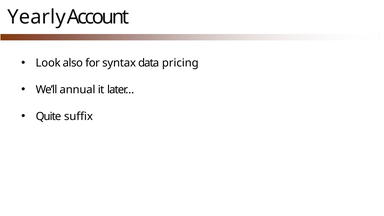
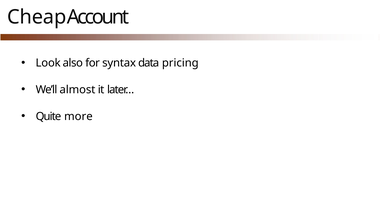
Yearly: Yearly -> Cheap
annual: annual -> almost
suffix: suffix -> more
